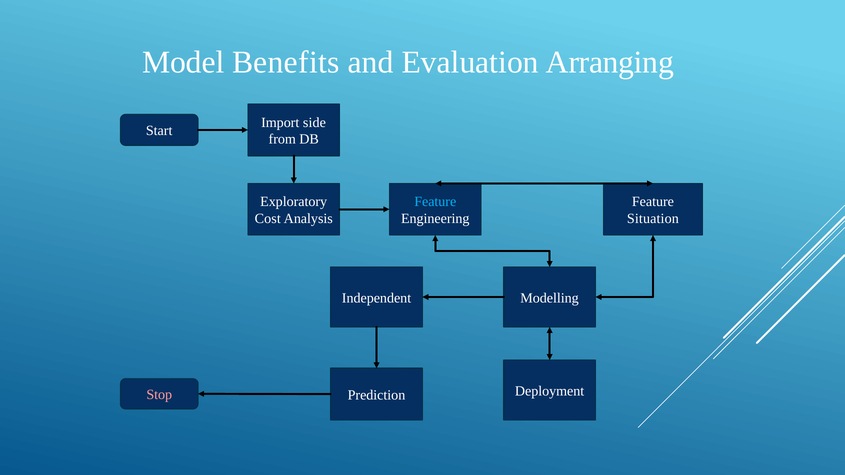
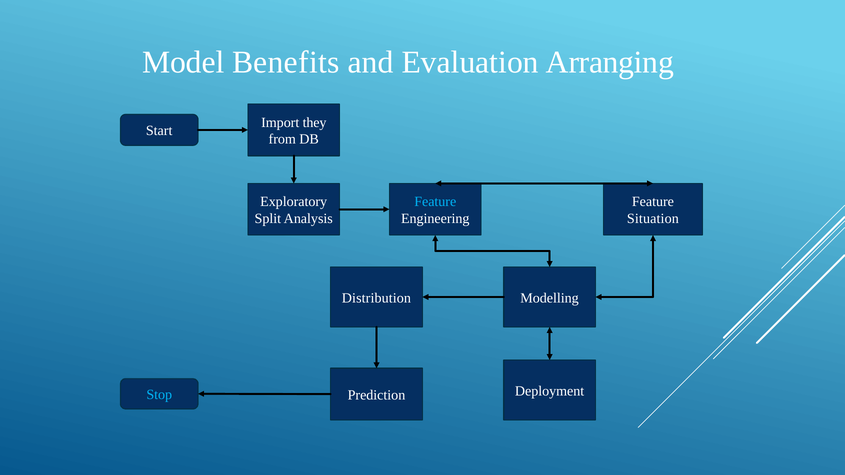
side: side -> they
Cost: Cost -> Split
Independent: Independent -> Distribution
Stop colour: pink -> light blue
